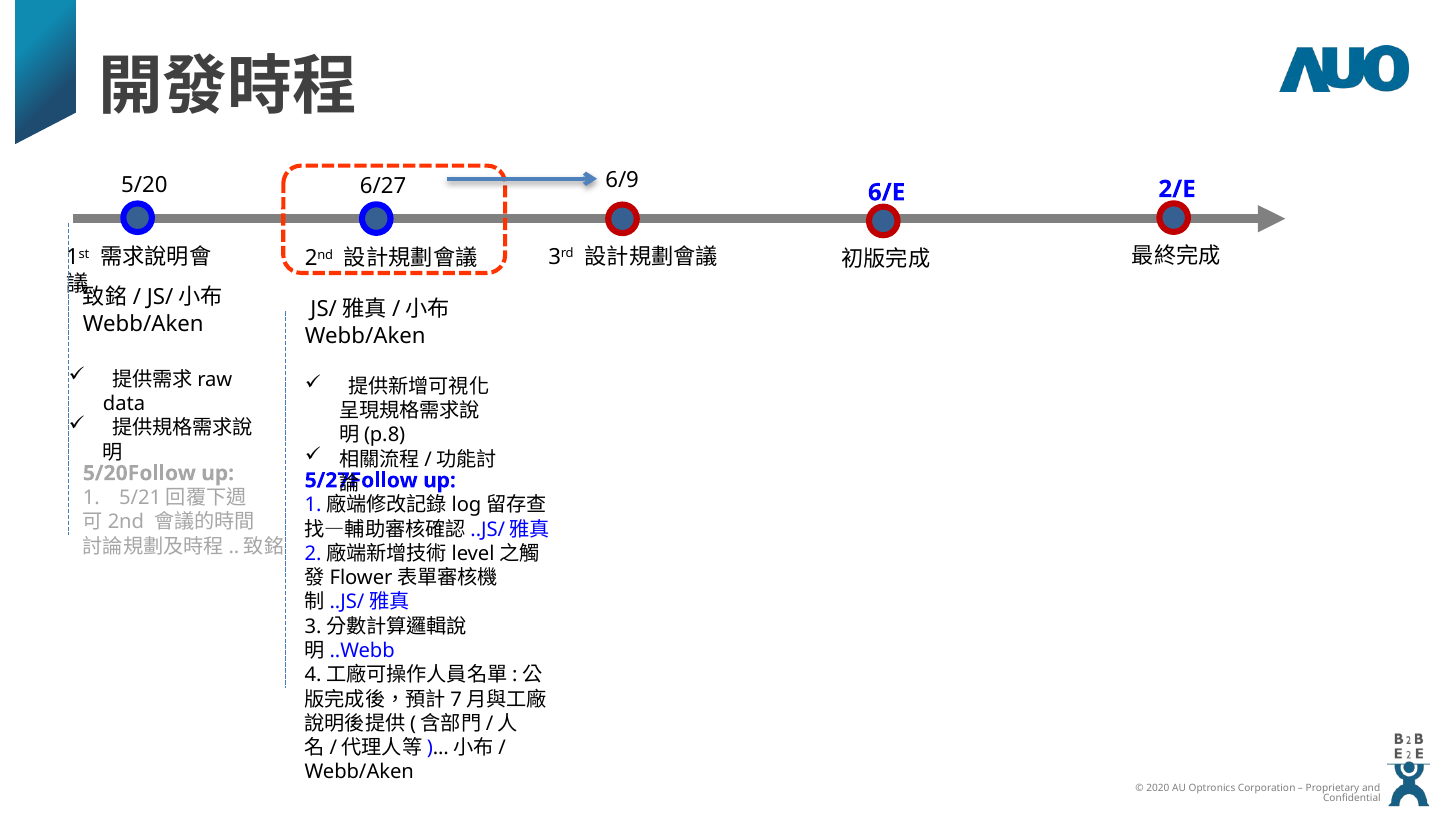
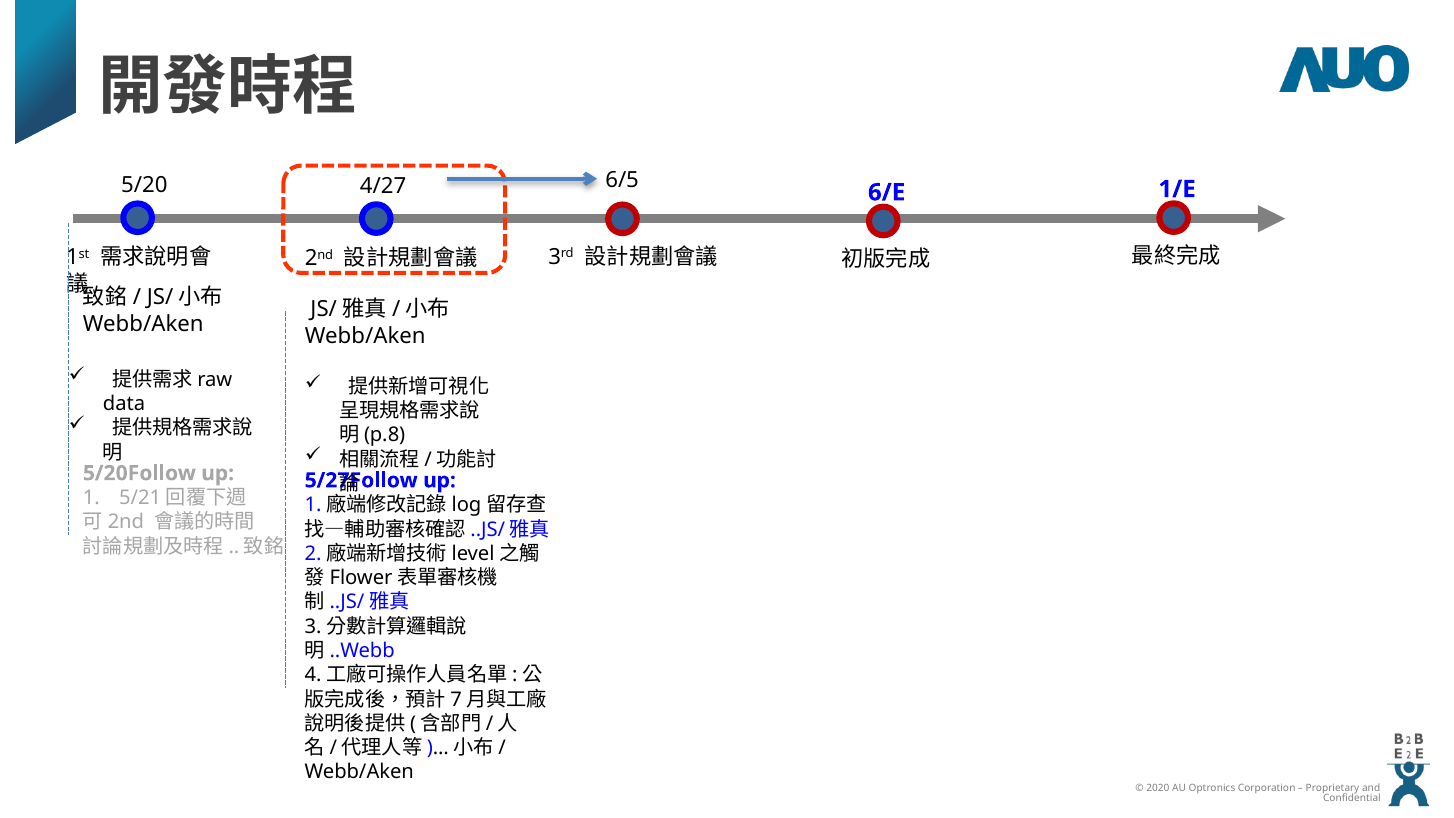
6/9: 6/9 -> 6/5
6/27: 6/27 -> 4/27
2/E: 2/E -> 1/E
